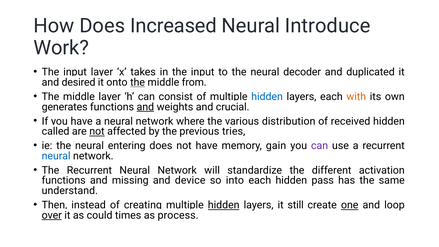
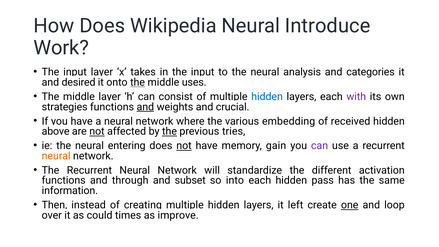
Increased: Increased -> Wikipedia
decoder: decoder -> analysis
duplicated: duplicated -> categories
from: from -> uses
with colour: orange -> purple
generates: generates -> strategies
distribution: distribution -> embedding
called: called -> above
the at (170, 131) underline: none -> present
not at (184, 146) underline: none -> present
neural at (56, 156) colour: blue -> orange
missing: missing -> through
device: device -> subset
understand: understand -> information
hidden at (224, 205) underline: present -> none
still: still -> left
over underline: present -> none
process: process -> improve
